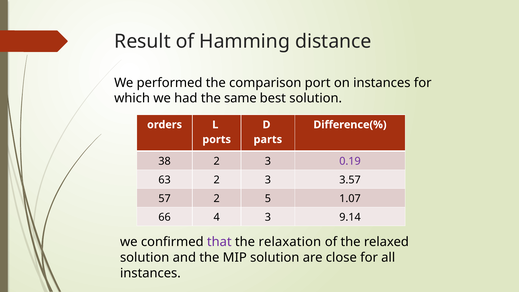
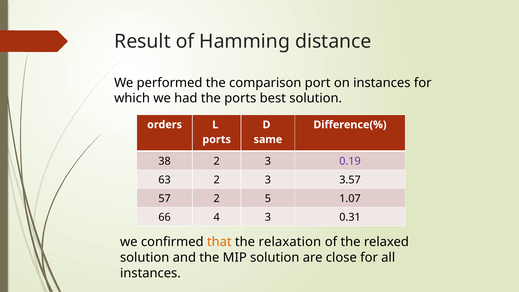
the same: same -> ports
parts: parts -> same
9.14: 9.14 -> 0.31
that colour: purple -> orange
